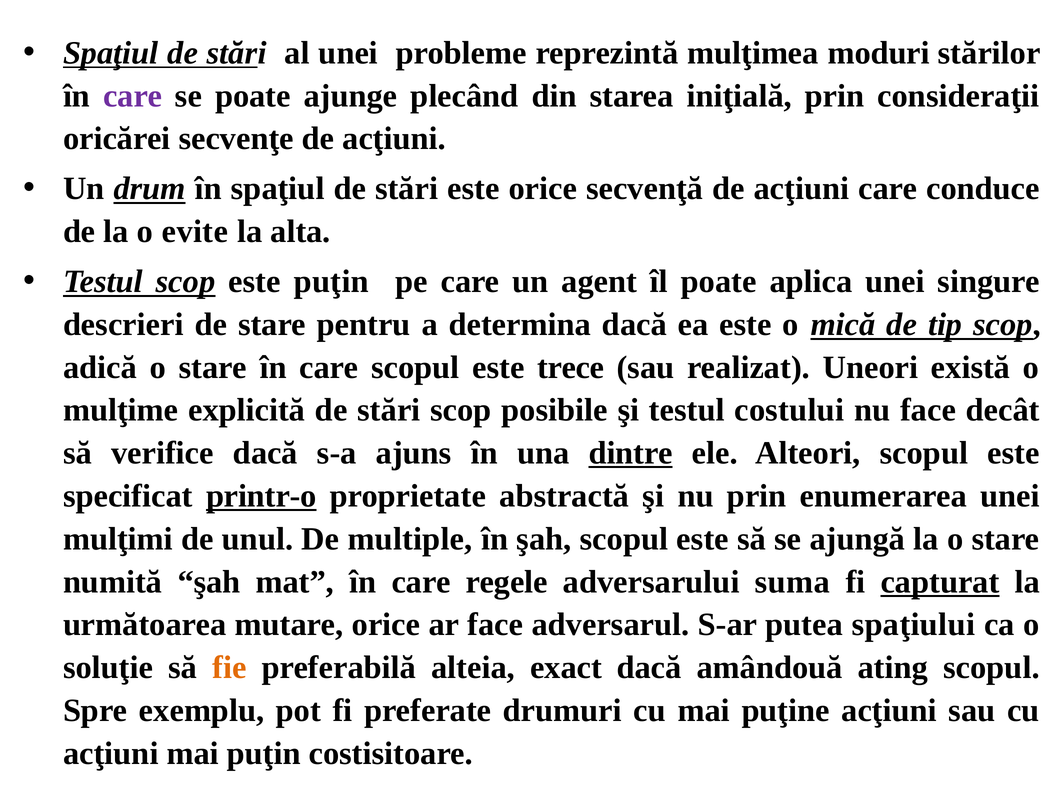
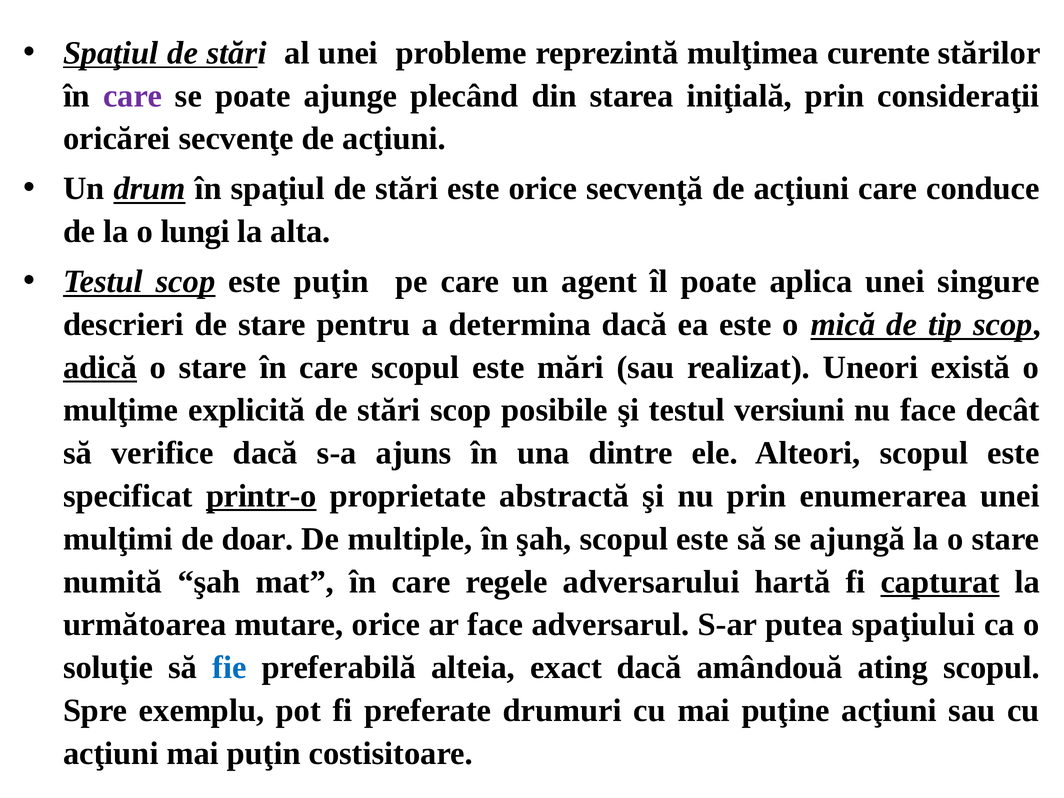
moduri: moduri -> curente
evite: evite -> lungi
adică underline: none -> present
trece: trece -> mări
costului: costului -> versiuni
dintre underline: present -> none
unul: unul -> doar
suma: suma -> hartă
fie colour: orange -> blue
